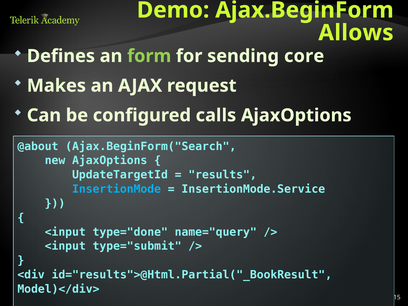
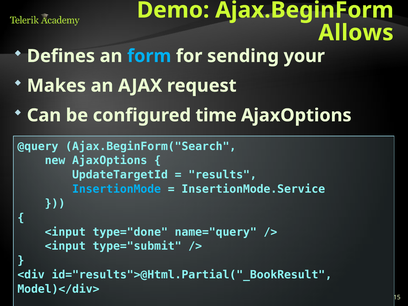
form colour: light green -> light blue
core: core -> your
calls: calls -> time
@about: @about -> @query
